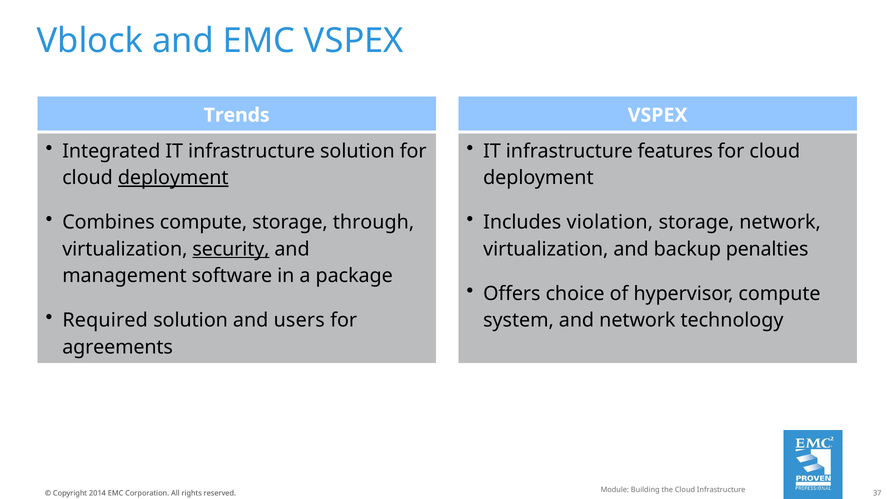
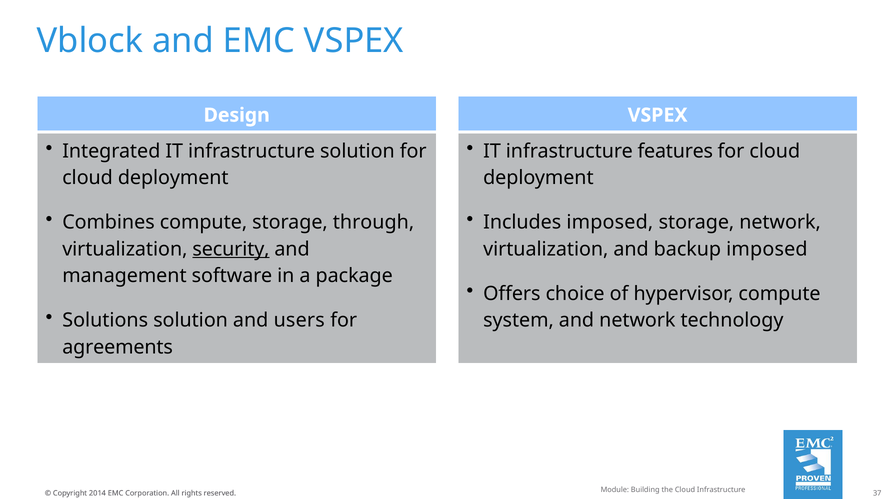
Trends: Trends -> Design
deployment at (173, 178) underline: present -> none
Includes violation: violation -> imposed
backup penalties: penalties -> imposed
Required: Required -> Solutions
